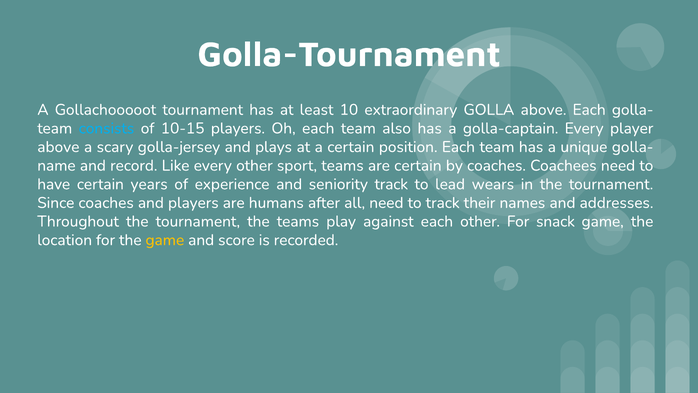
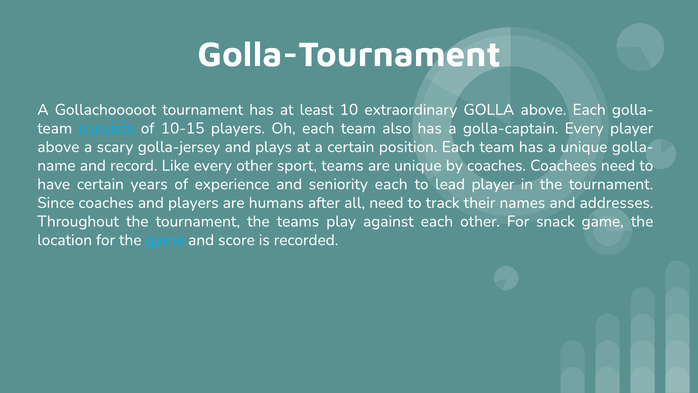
are certain: certain -> unique
seniority track: track -> each
lead wears: wears -> player
game at (165, 240) colour: yellow -> light blue
